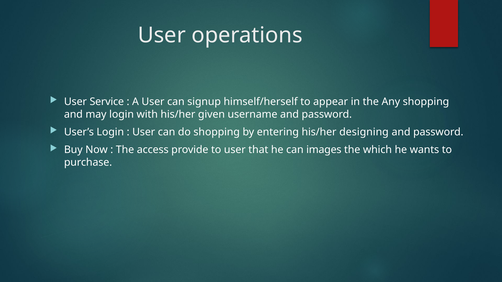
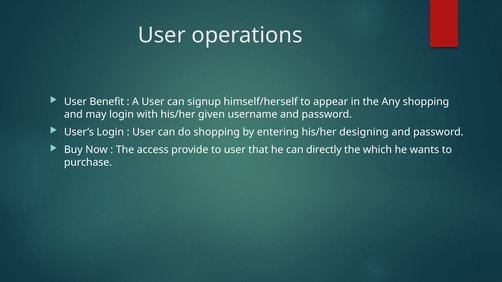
Service: Service -> Benefit
images: images -> directly
